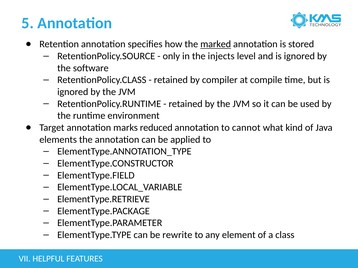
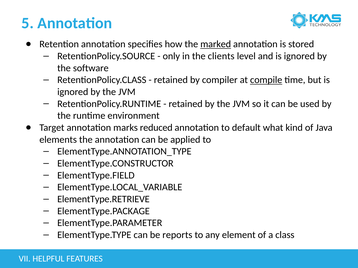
injects: injects -> clients
compile underline: none -> present
cannot: cannot -> default
rewrite: rewrite -> reports
